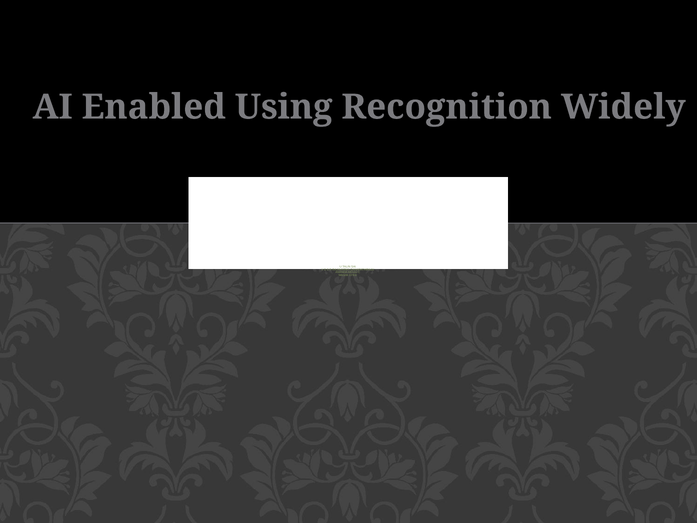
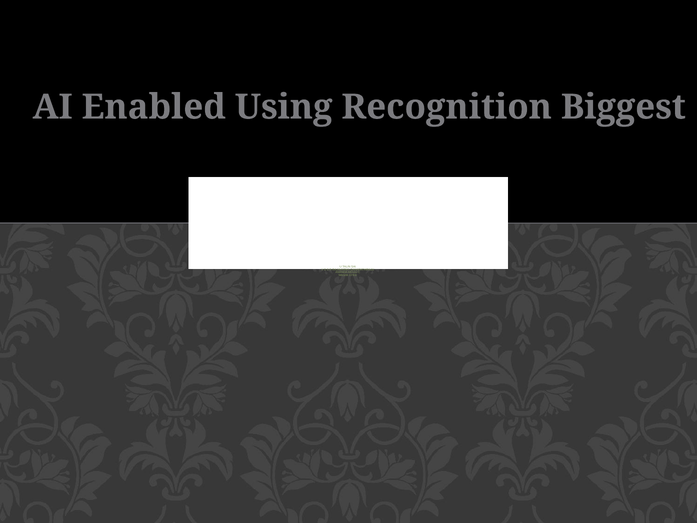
Widely: Widely -> Biggest
